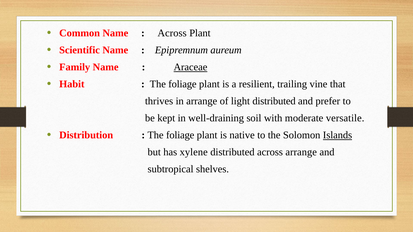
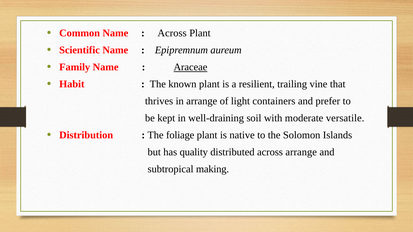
foliage at (182, 84): foliage -> known
light distributed: distributed -> containers
Islands underline: present -> none
xylene: xylene -> quality
shelves: shelves -> making
